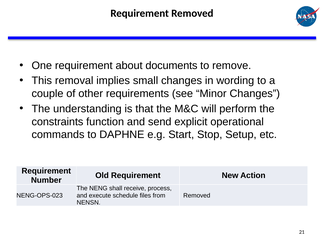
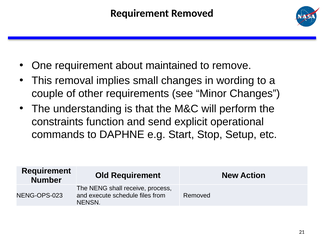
documents: documents -> maintained
